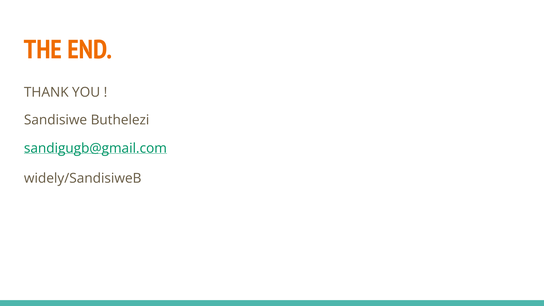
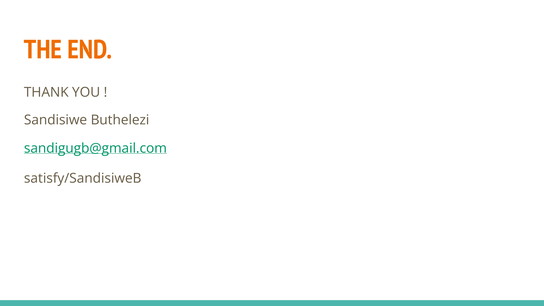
widely/SandisiweB: widely/SandisiweB -> satisfy/SandisiweB
